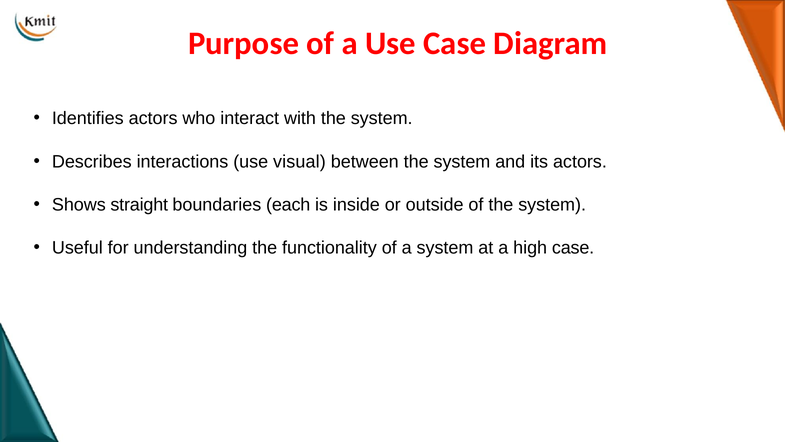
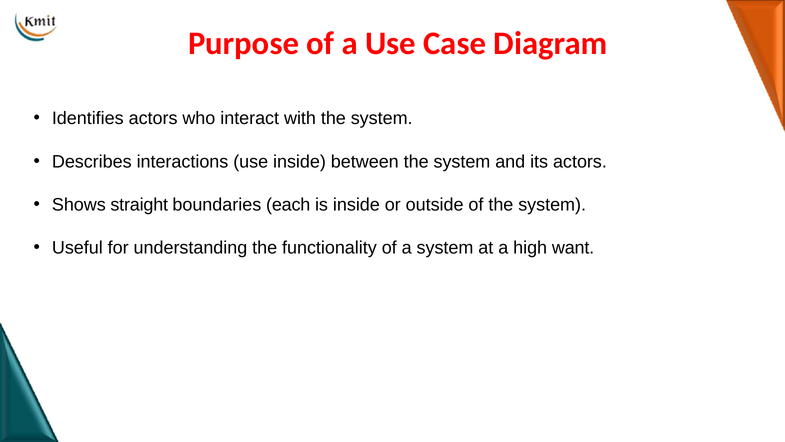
use visual: visual -> inside
high case: case -> want
